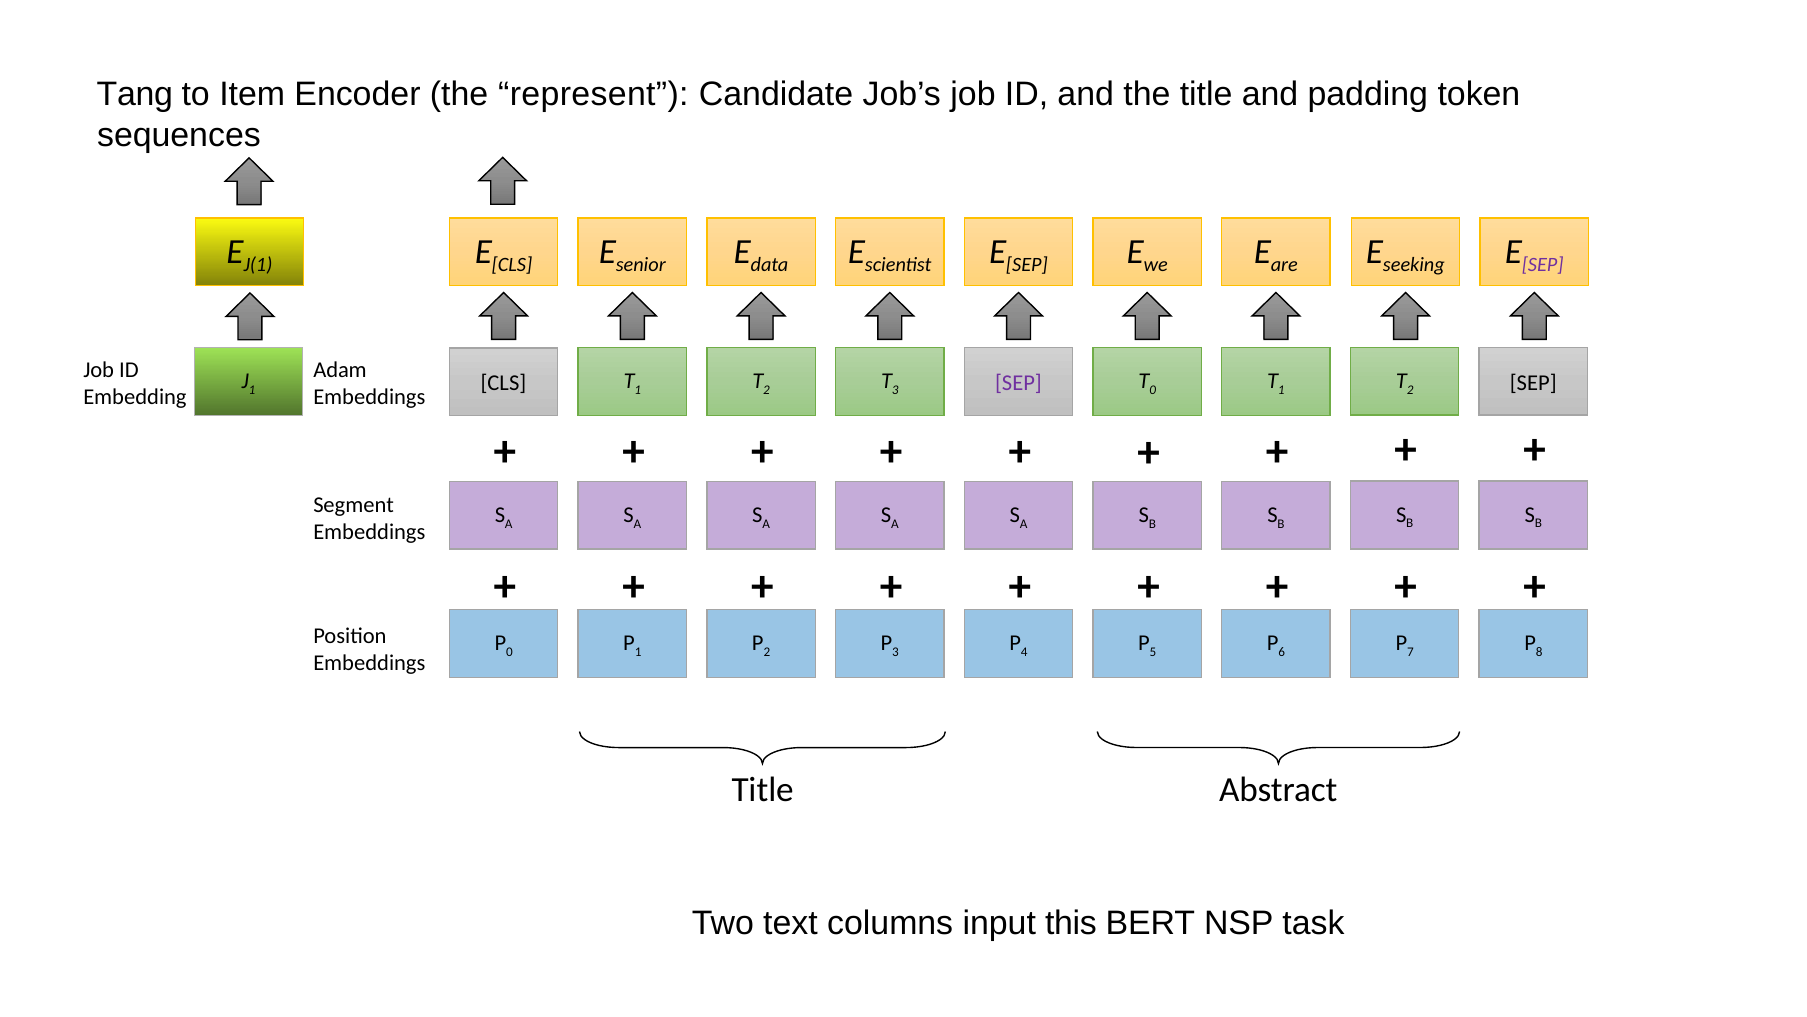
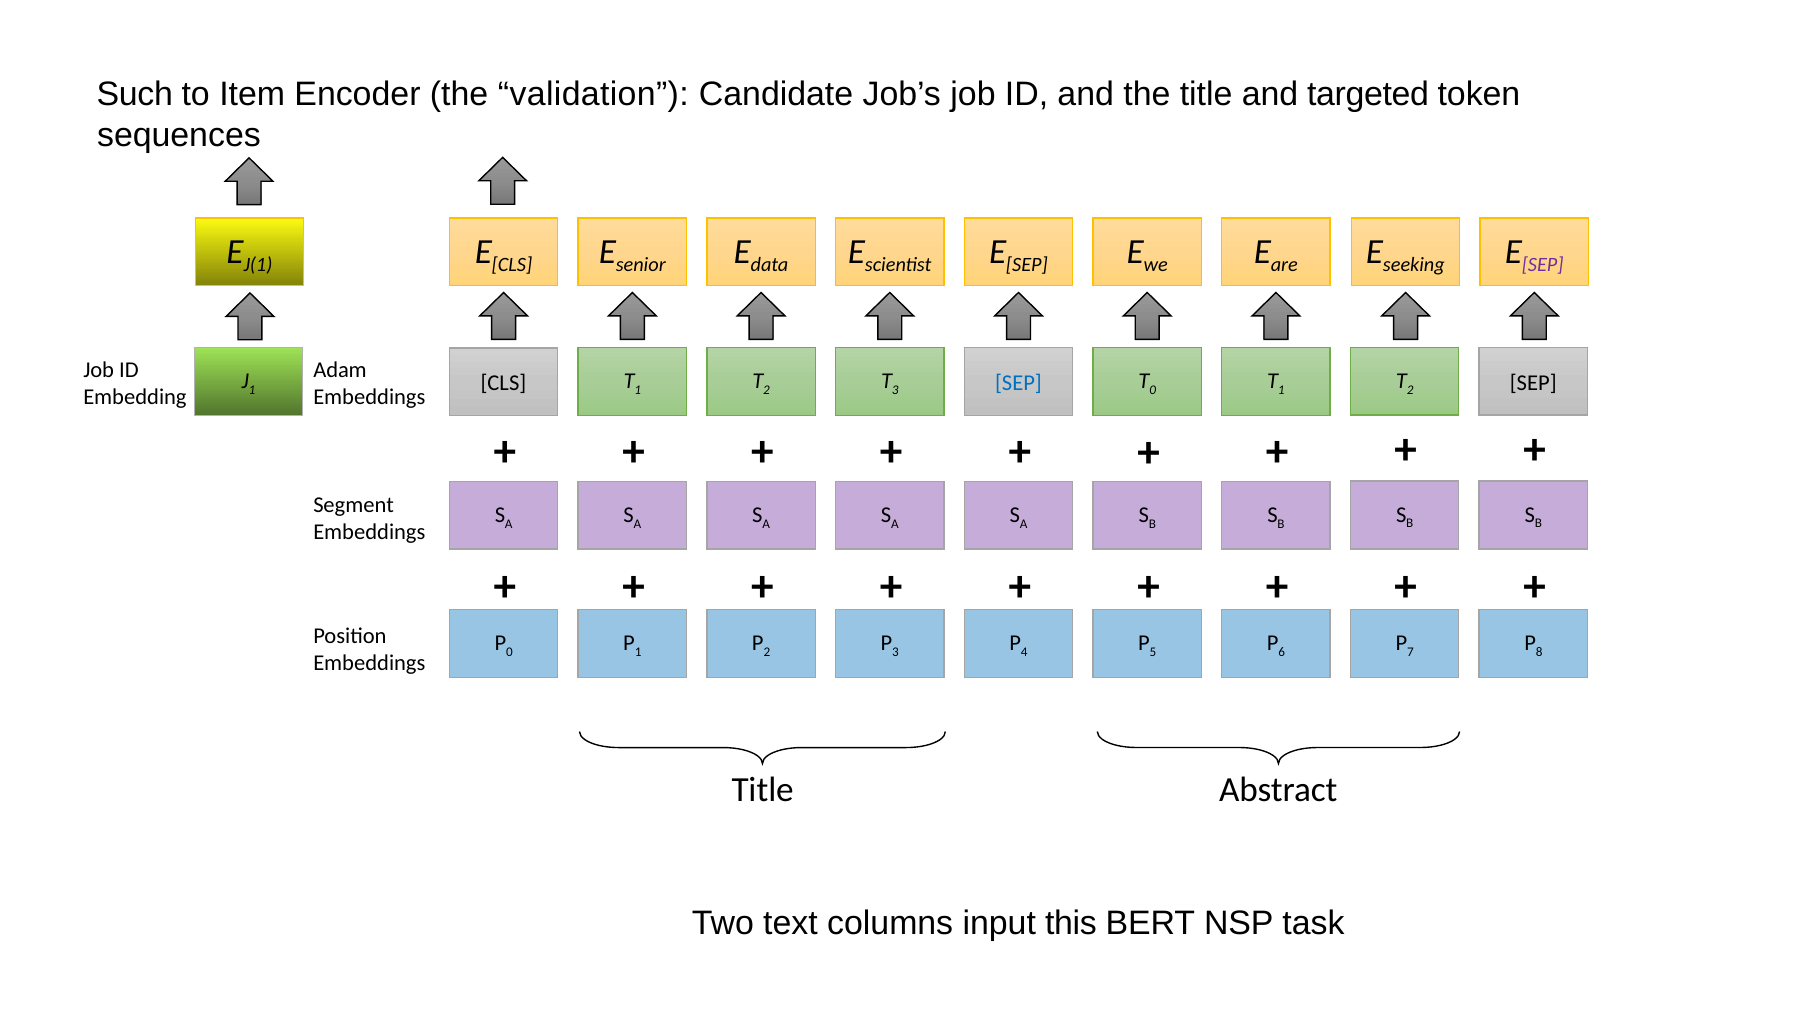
Tang: Tang -> Such
represent: represent -> validation
padding: padding -> targeted
SEP at (1018, 383) colour: purple -> blue
